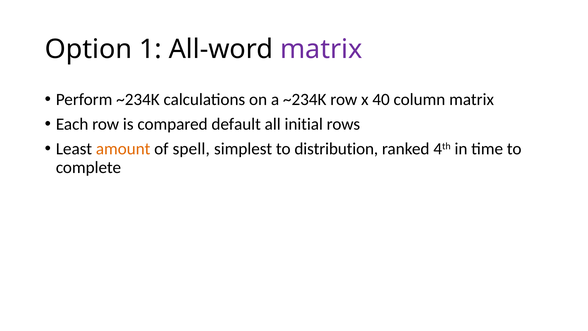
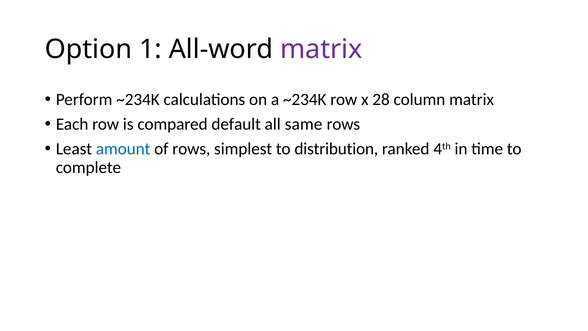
40: 40 -> 28
initial: initial -> same
amount colour: orange -> blue
of spell: spell -> rows
